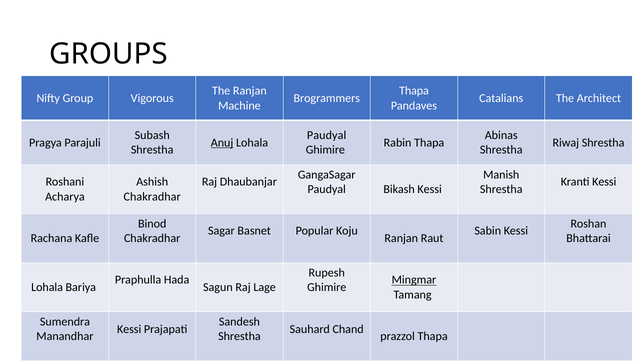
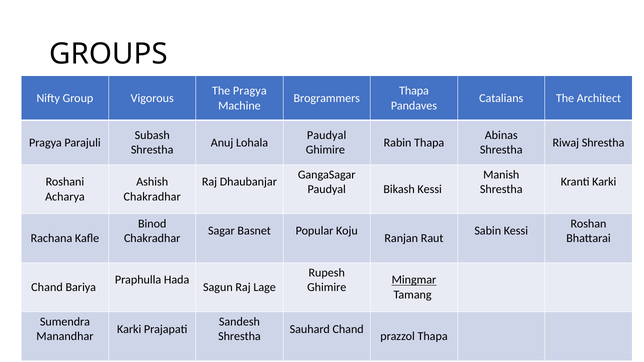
The Ranjan: Ranjan -> Pragya
Anuj underline: present -> none
Kranti Kessi: Kessi -> Karki
Lohala at (47, 288): Lohala -> Chand
Kessi at (129, 329): Kessi -> Karki
